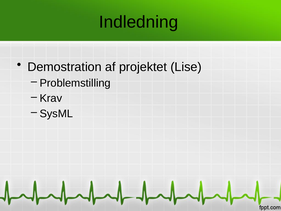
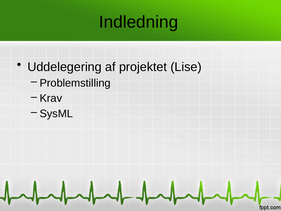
Demostration: Demostration -> Uddelegering
